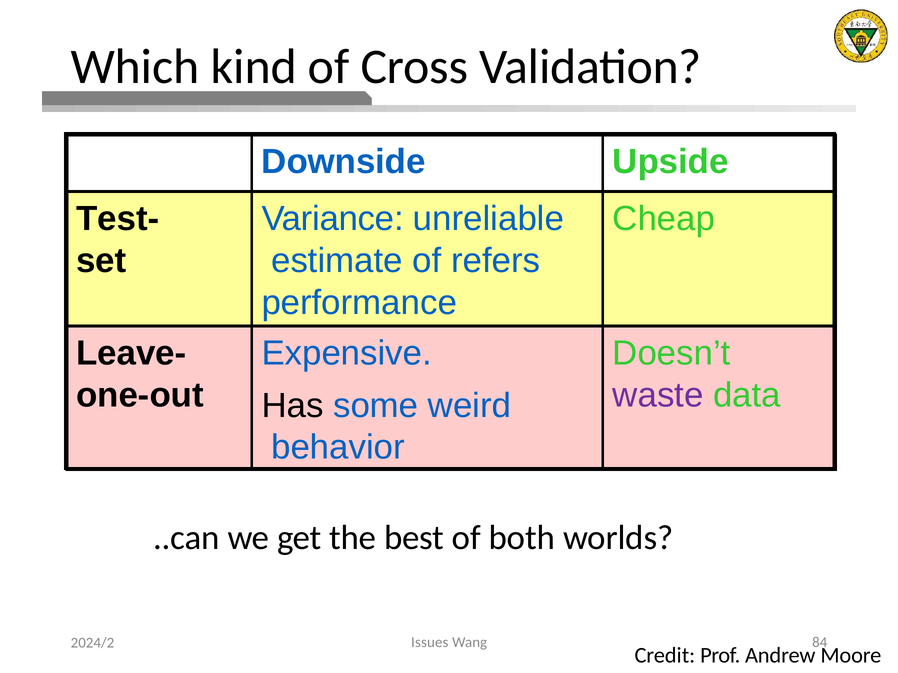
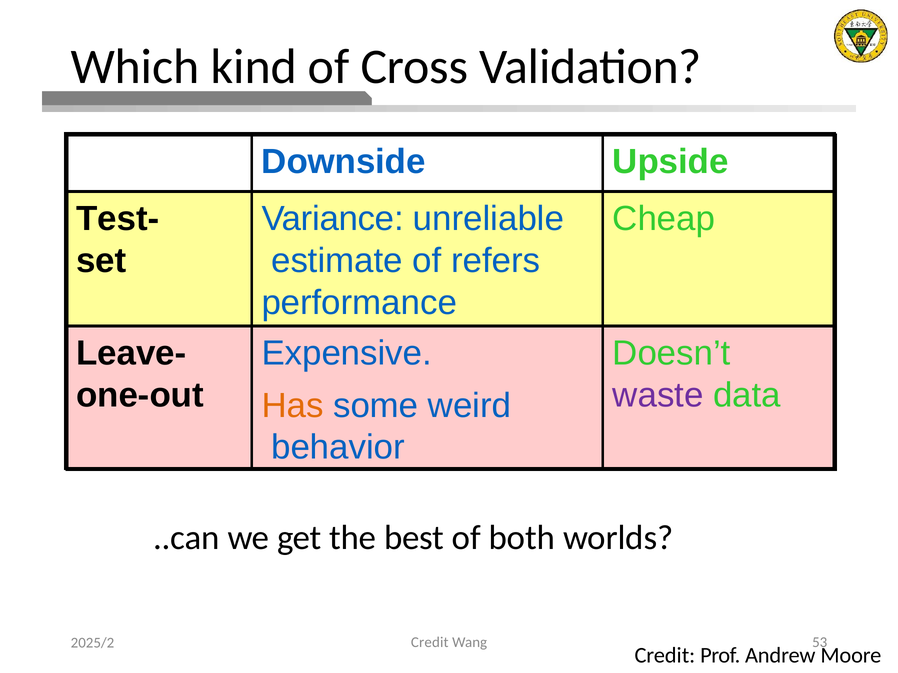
Has colour: black -> orange
Issues at (430, 643): Issues -> Credit
84: 84 -> 53
2024/2: 2024/2 -> 2025/2
